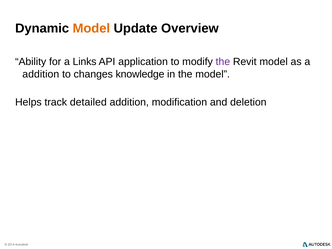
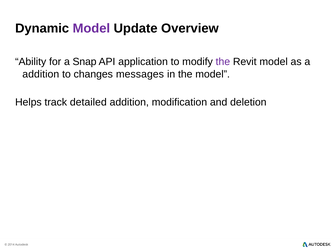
Model at (91, 28) colour: orange -> purple
Links: Links -> Snap
knowledge: knowledge -> messages
